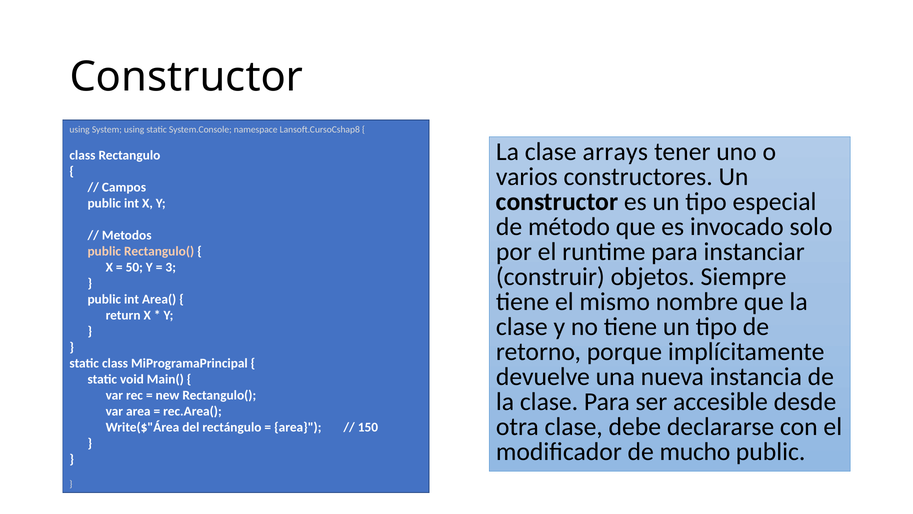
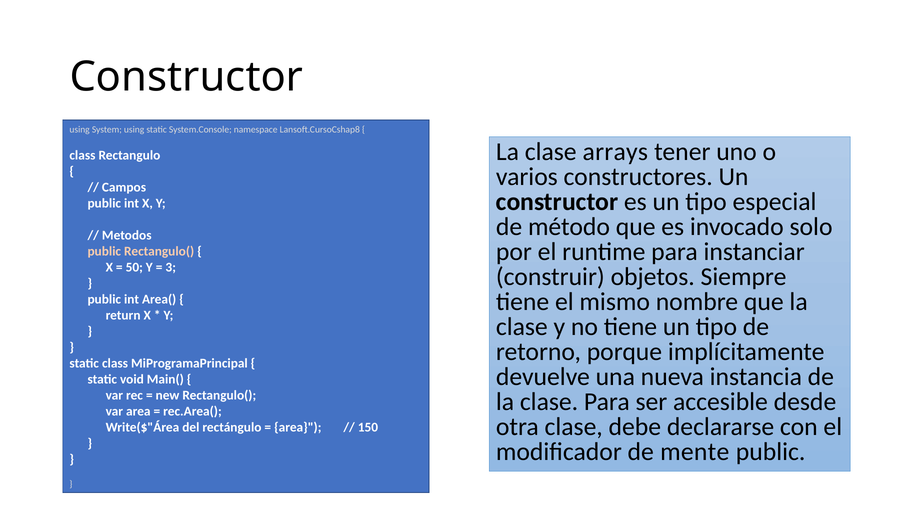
mucho: mucho -> mente
